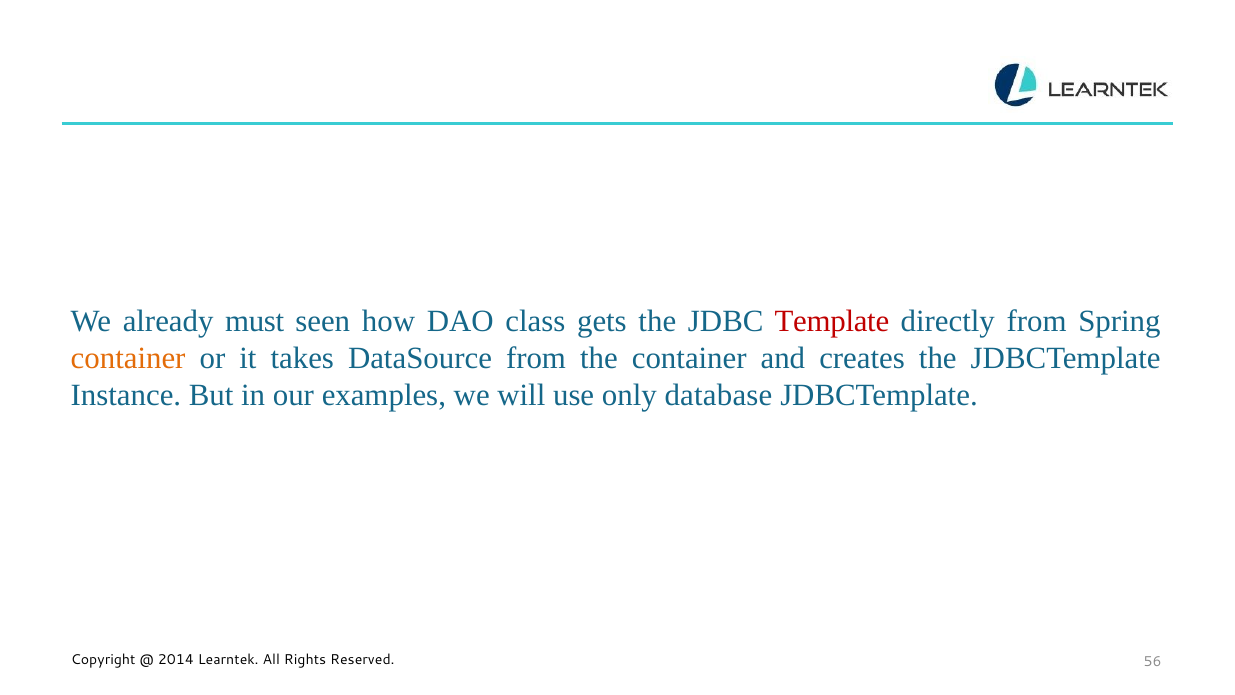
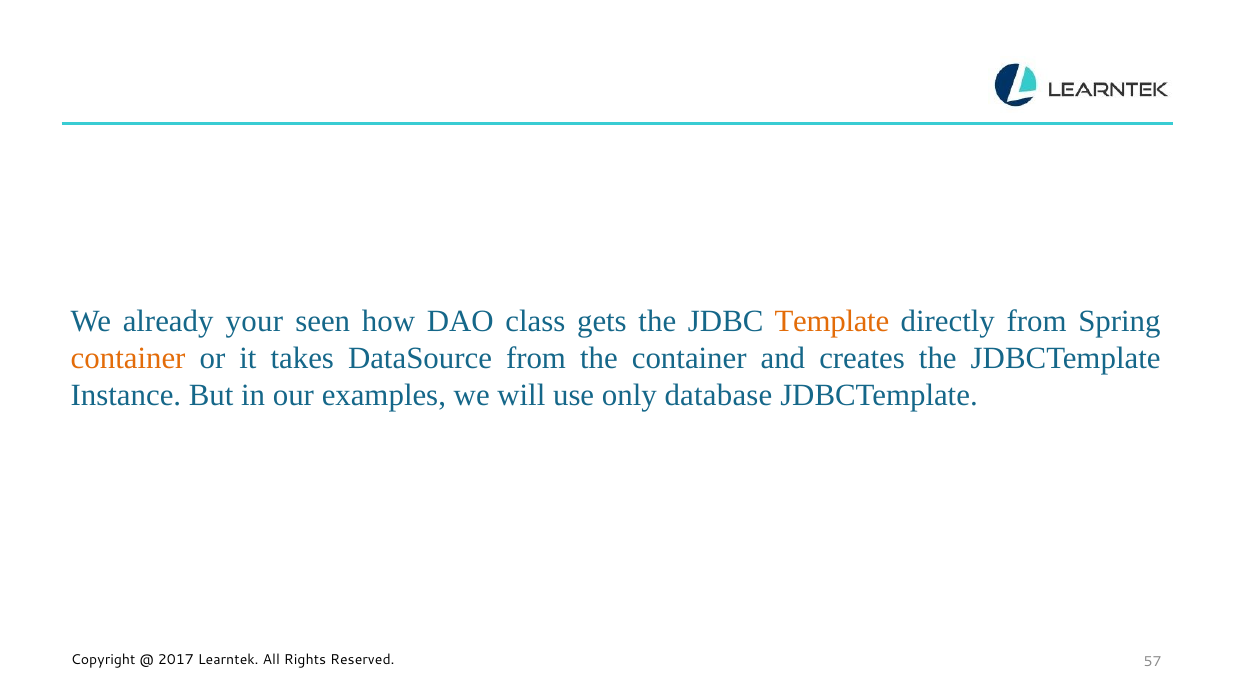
must: must -> your
Template colour: red -> orange
2014: 2014 -> 2017
56: 56 -> 57
